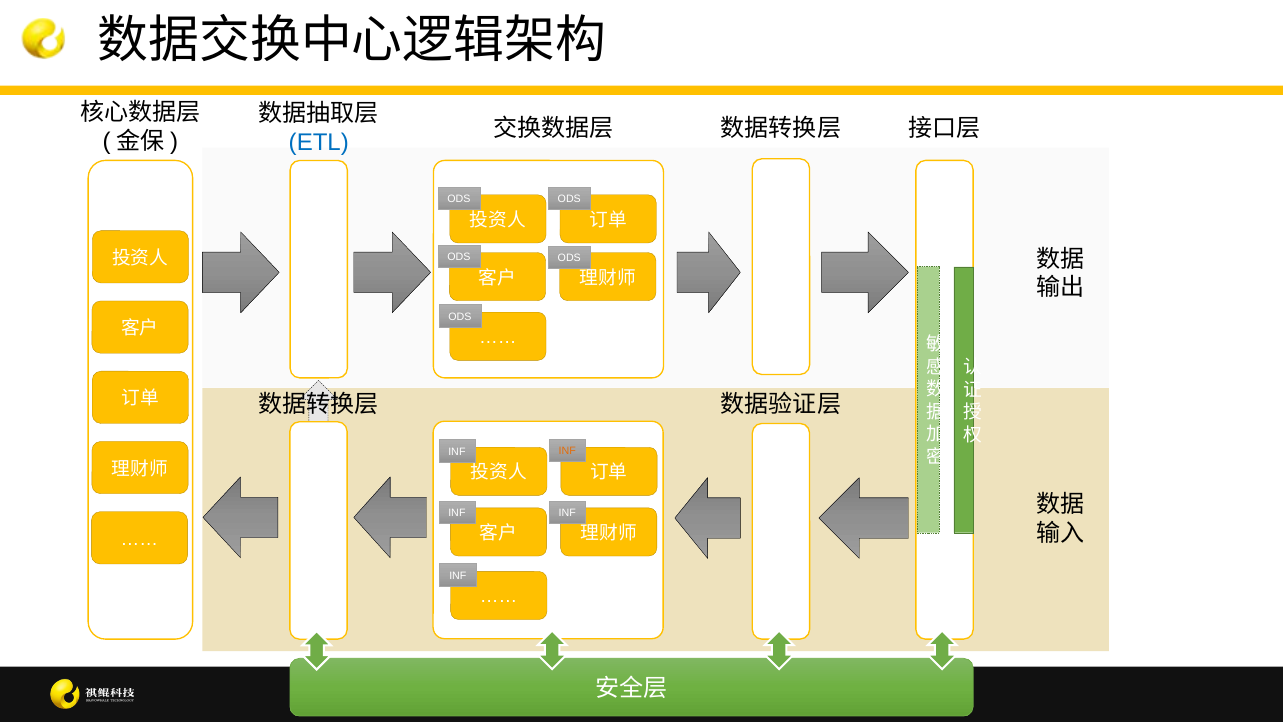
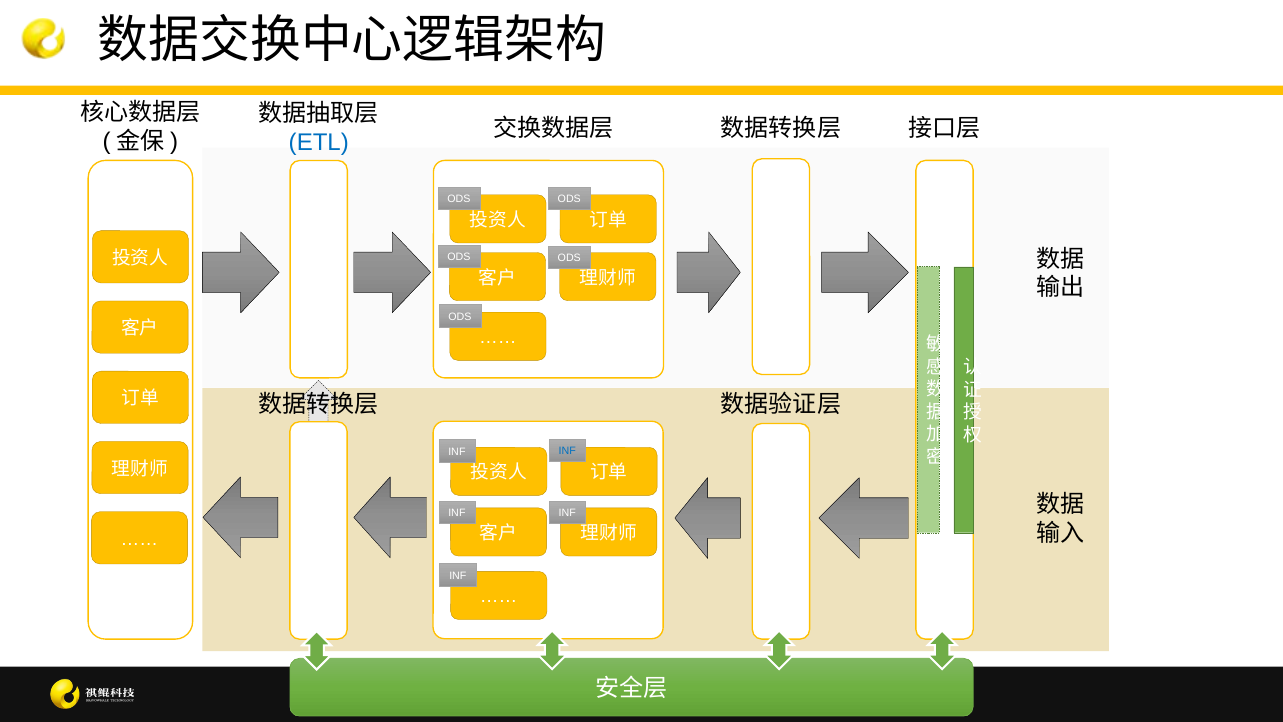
INF at (567, 451) colour: orange -> blue
